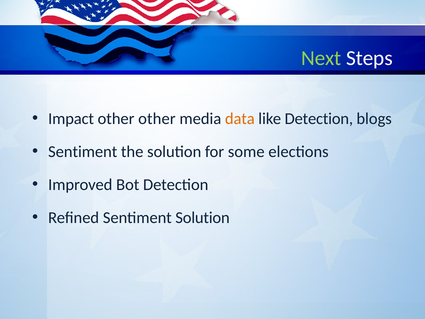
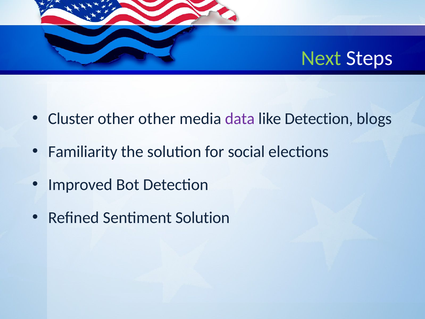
Impact: Impact -> Cluster
data colour: orange -> purple
Sentiment at (83, 152): Sentiment -> Familiarity
some: some -> social
